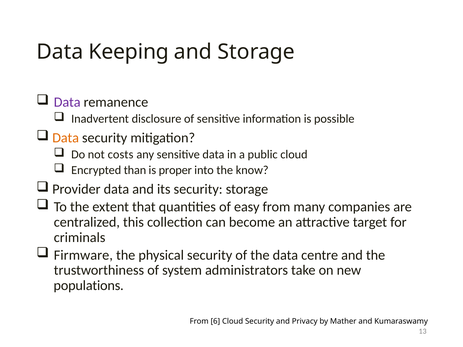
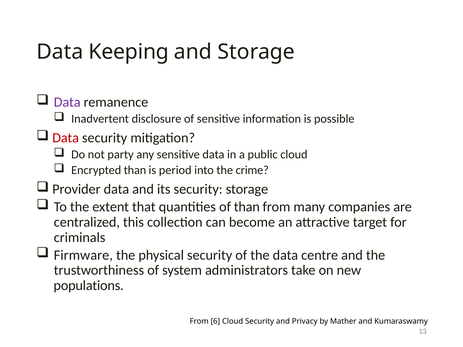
Data at (66, 138) colour: orange -> red
costs: costs -> party
proper: proper -> period
know: know -> crime
of easy: easy -> than
